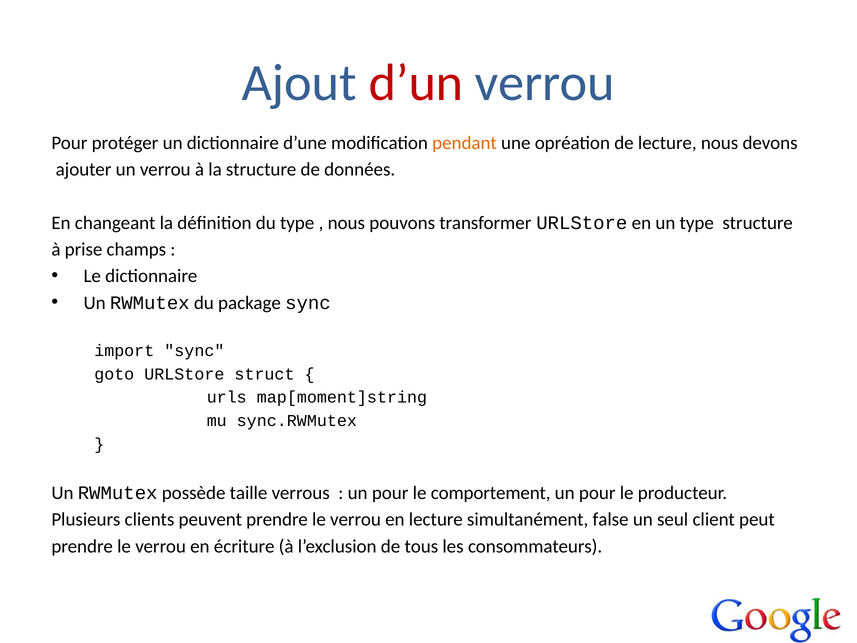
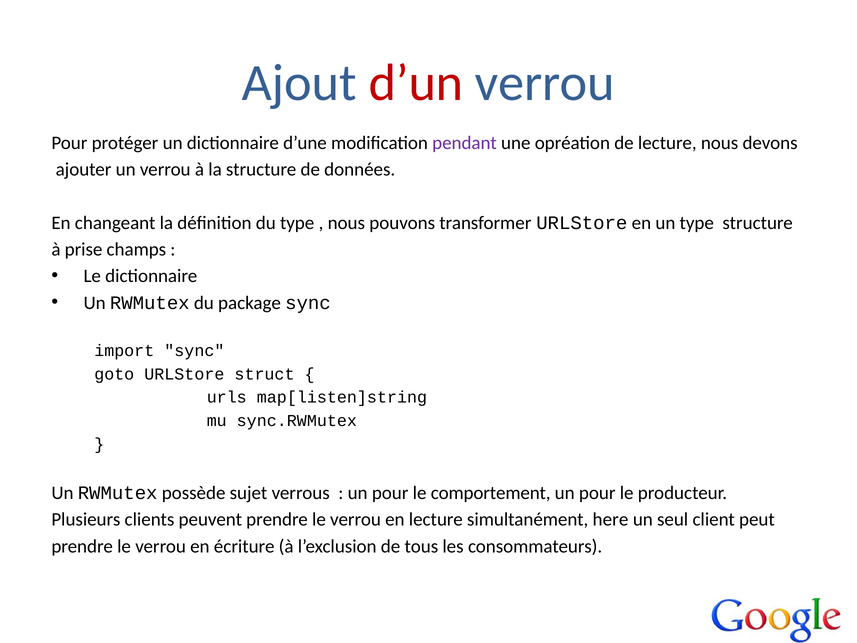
pendant colour: orange -> purple
map[moment]string: map[moment]string -> map[listen]string
taille: taille -> sujet
false: false -> here
